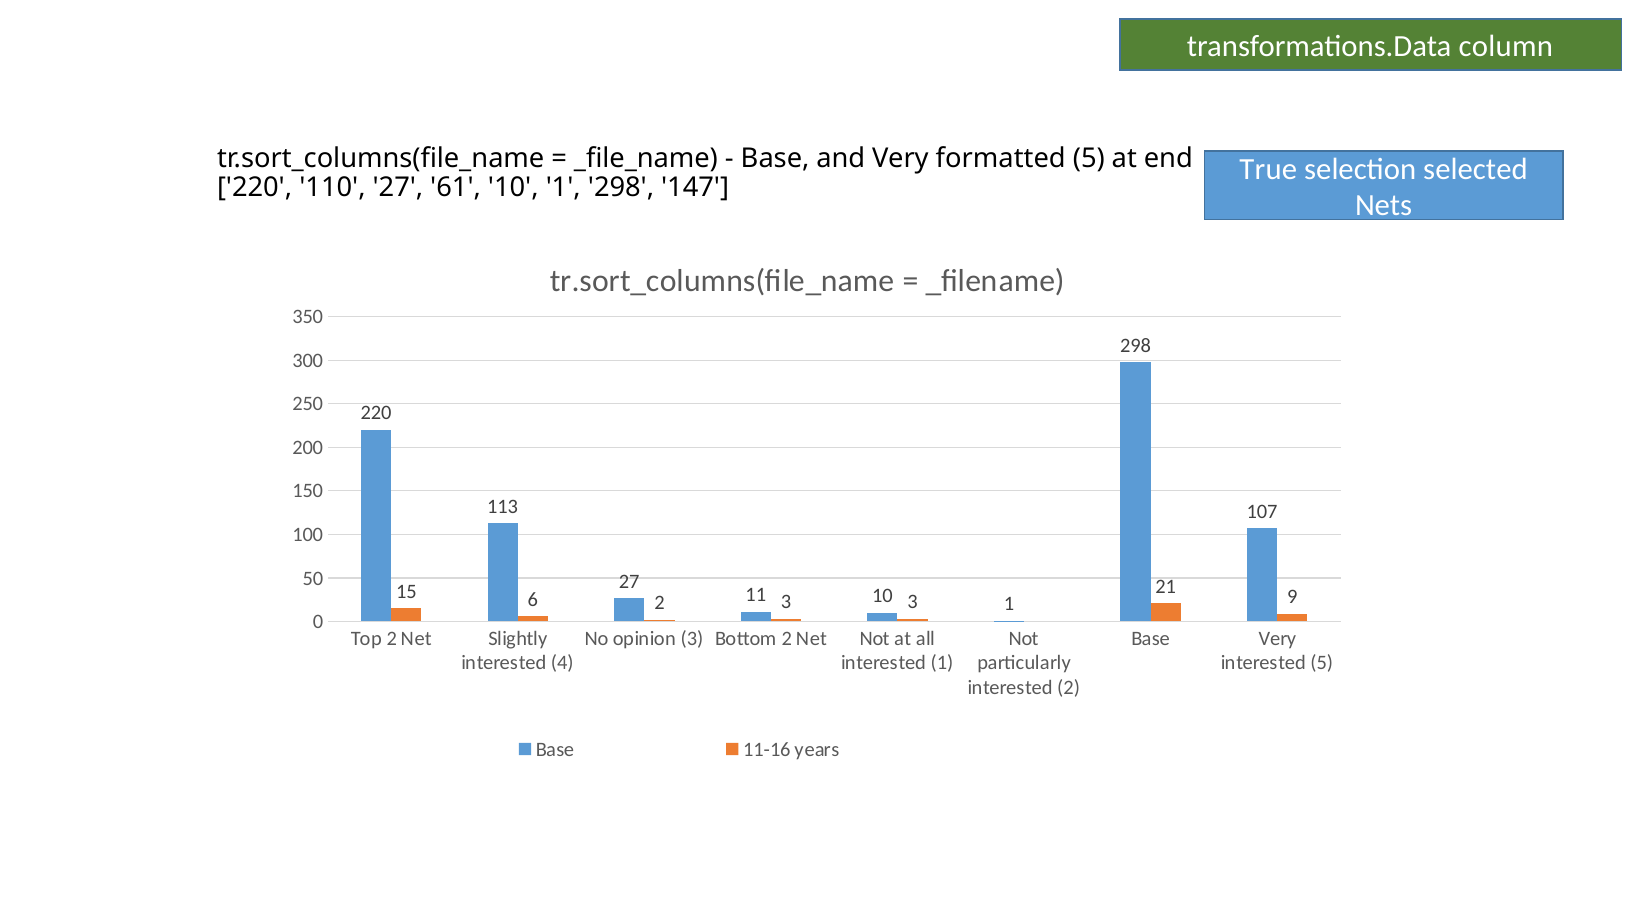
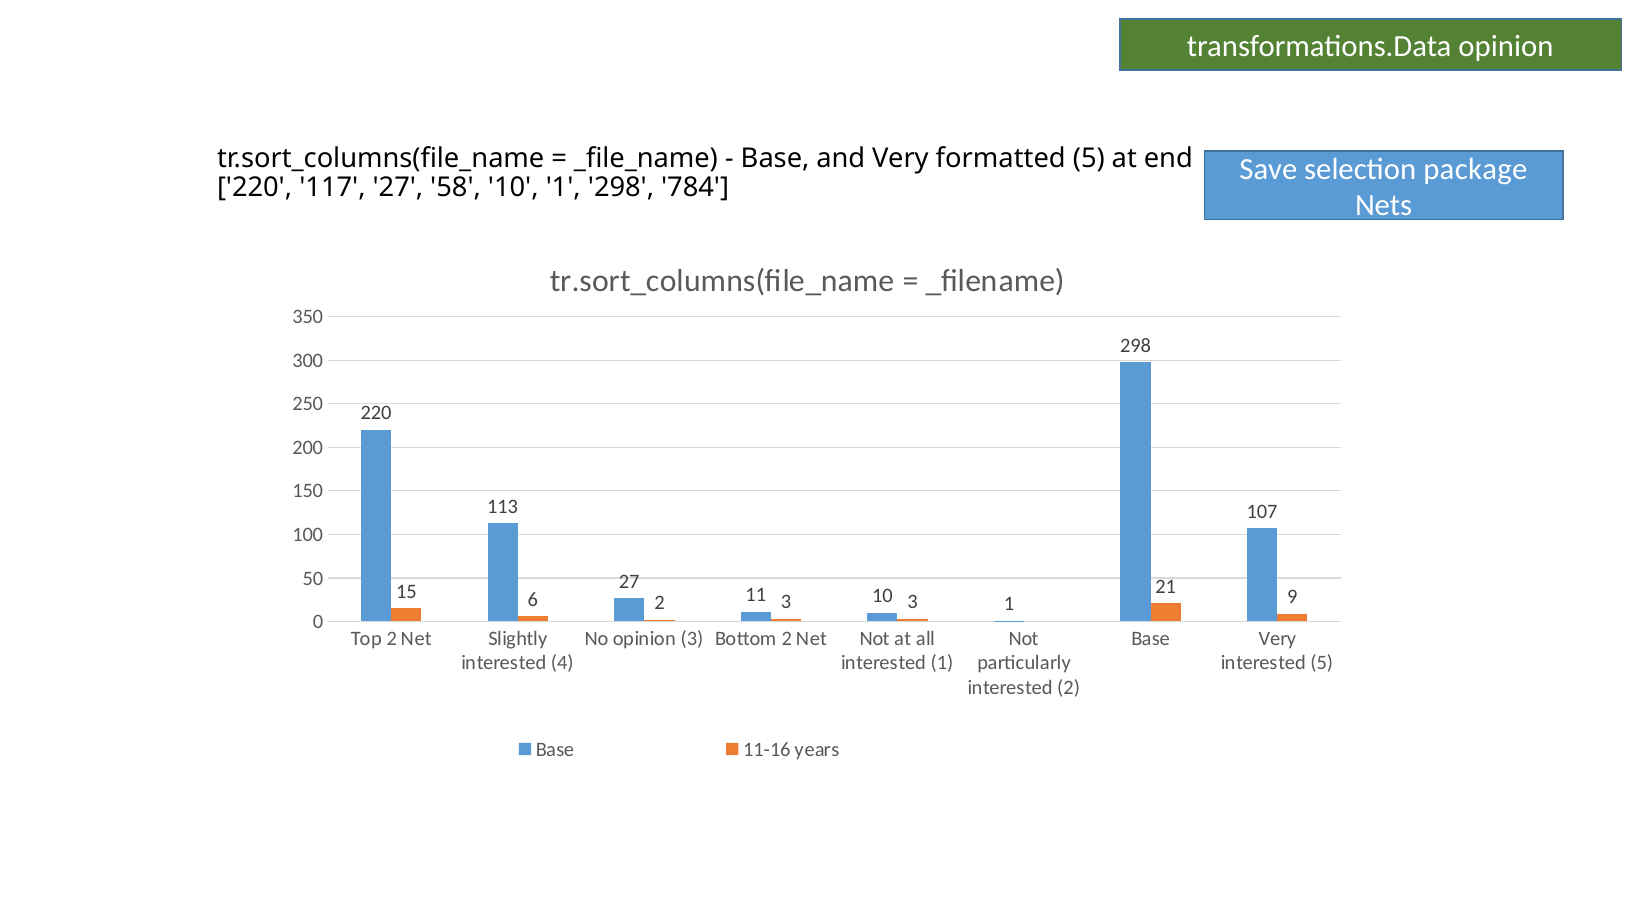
transformations.Data column: column -> opinion
True: True -> Save
selected: selected -> package
110: 110 -> 117
61: 61 -> 58
147: 147 -> 784
